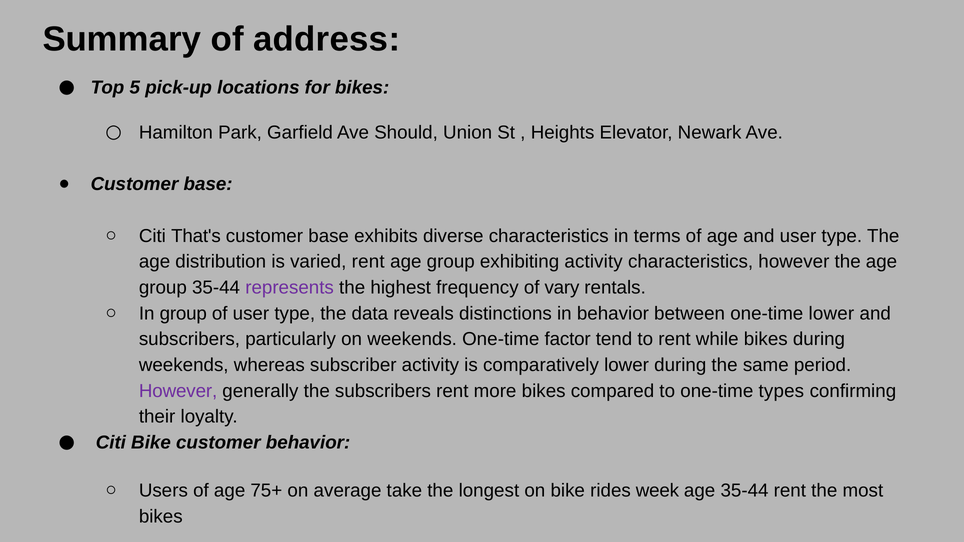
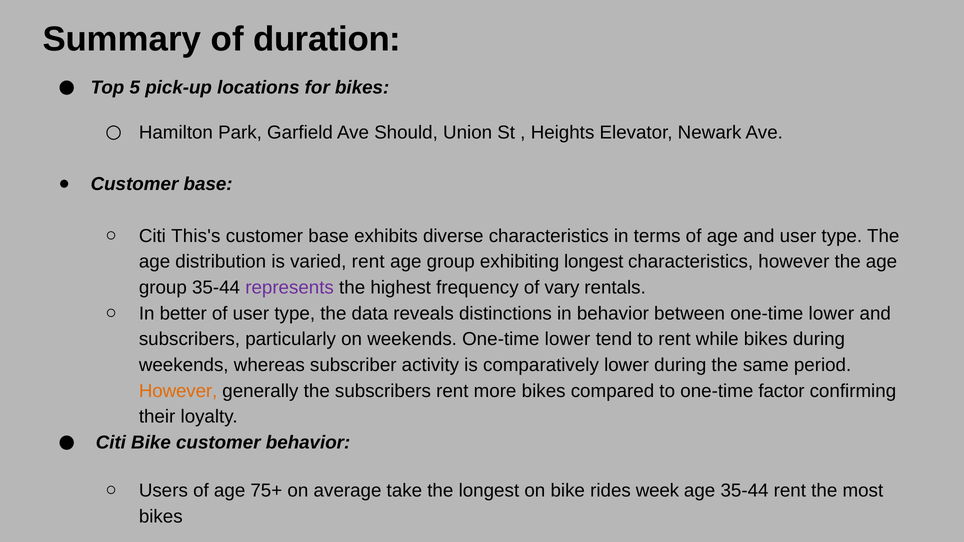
address: address -> duration
That's: That's -> This's
exhibiting activity: activity -> longest
In group: group -> better
weekends One-time factor: factor -> lower
However at (178, 391) colour: purple -> orange
types: types -> factor
